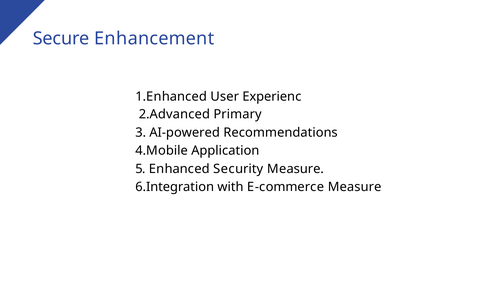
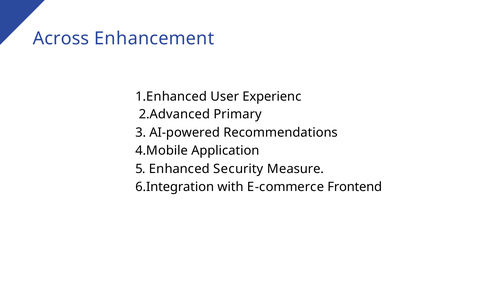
Secure: Secure -> Across
E-commerce Measure: Measure -> Frontend
